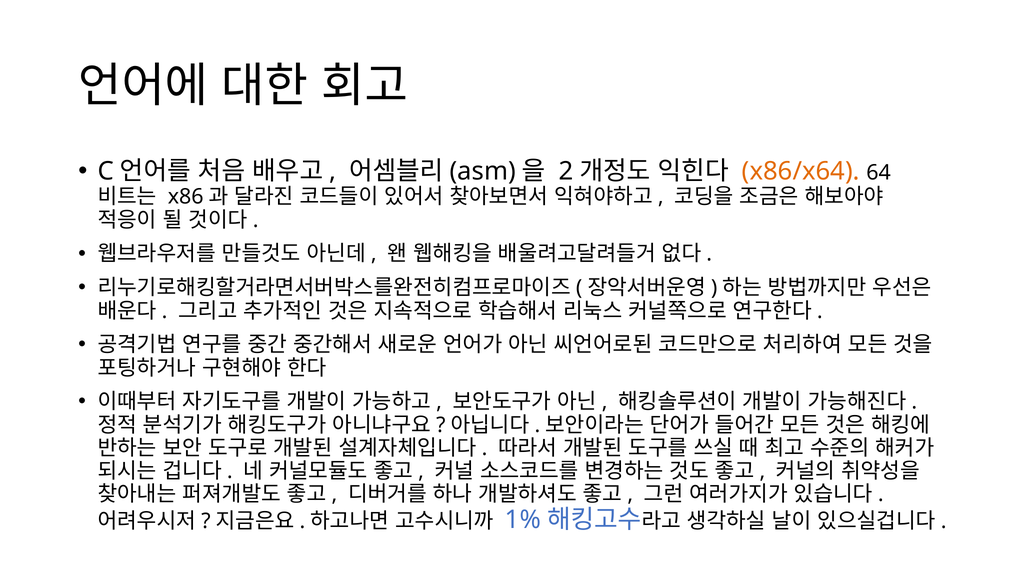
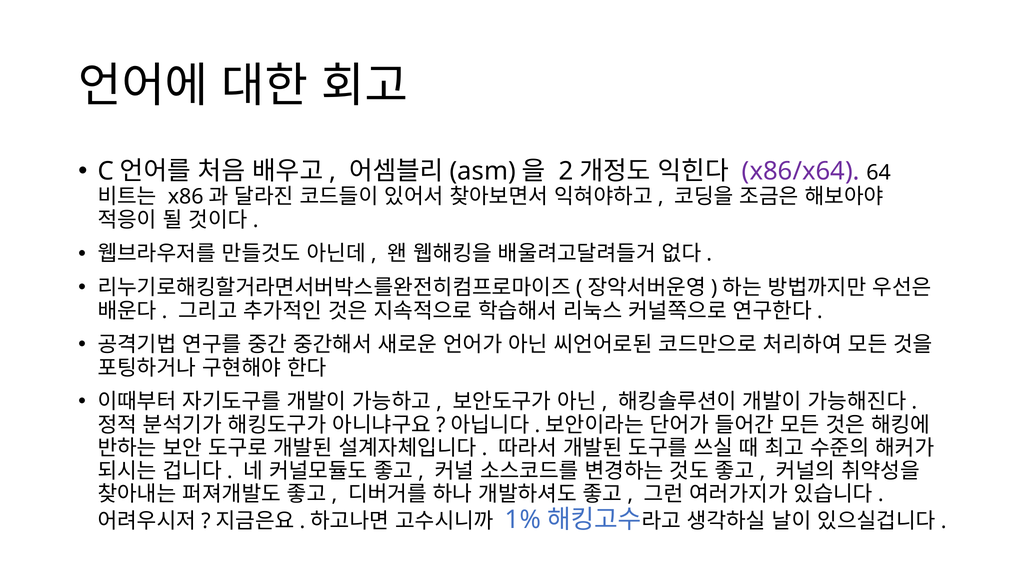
x86/x64 colour: orange -> purple
